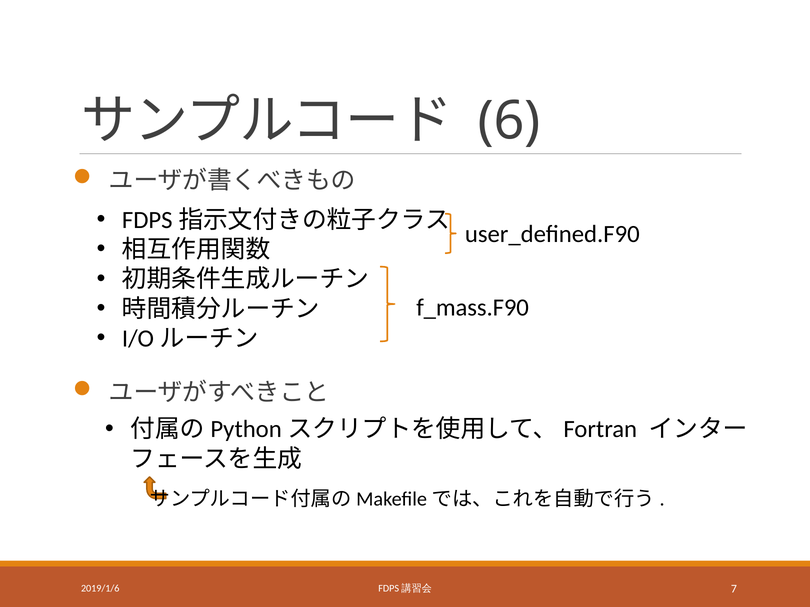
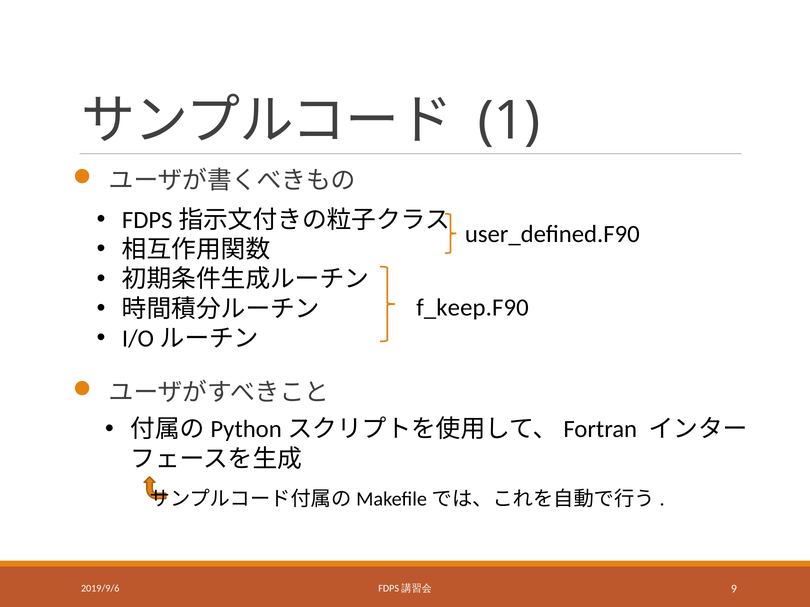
6: 6 -> 1
f_mass.F90: f_mass.F90 -> f_keep.F90
2019/1/6: 2019/1/6 -> 2019/9/6
7: 7 -> 9
